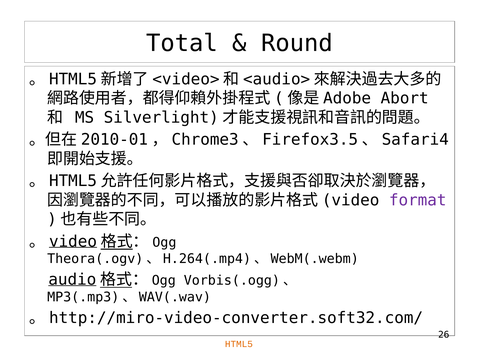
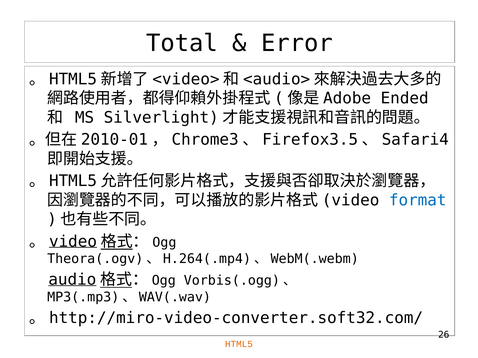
Round: Round -> Error
Abort: Abort -> Ended
format colour: purple -> blue
